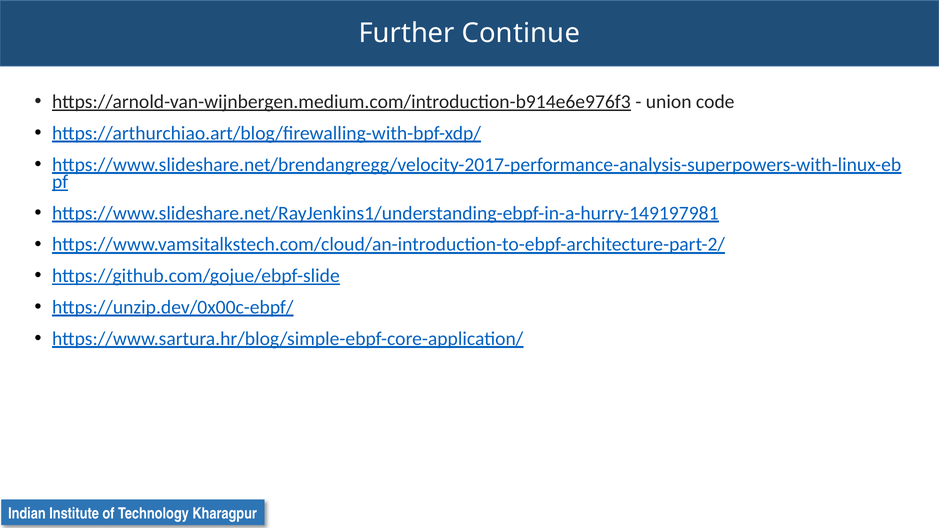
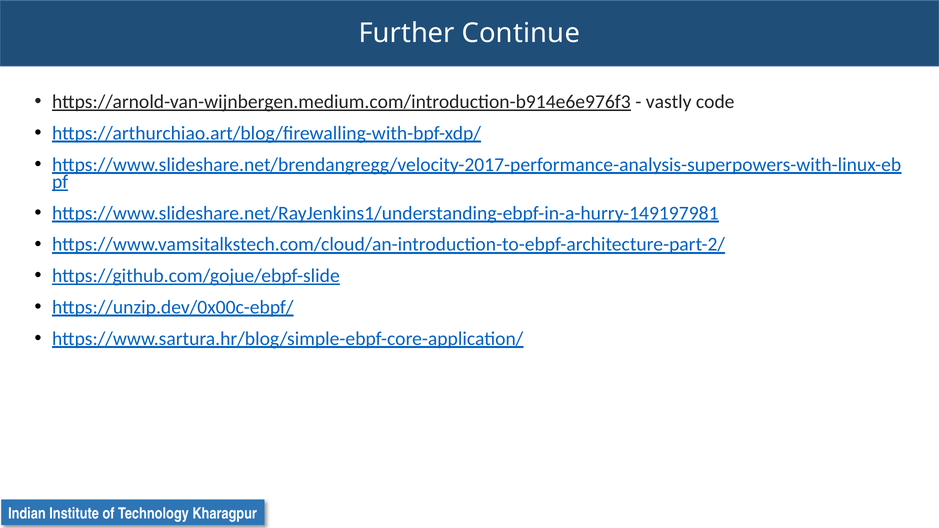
union: union -> vastly
